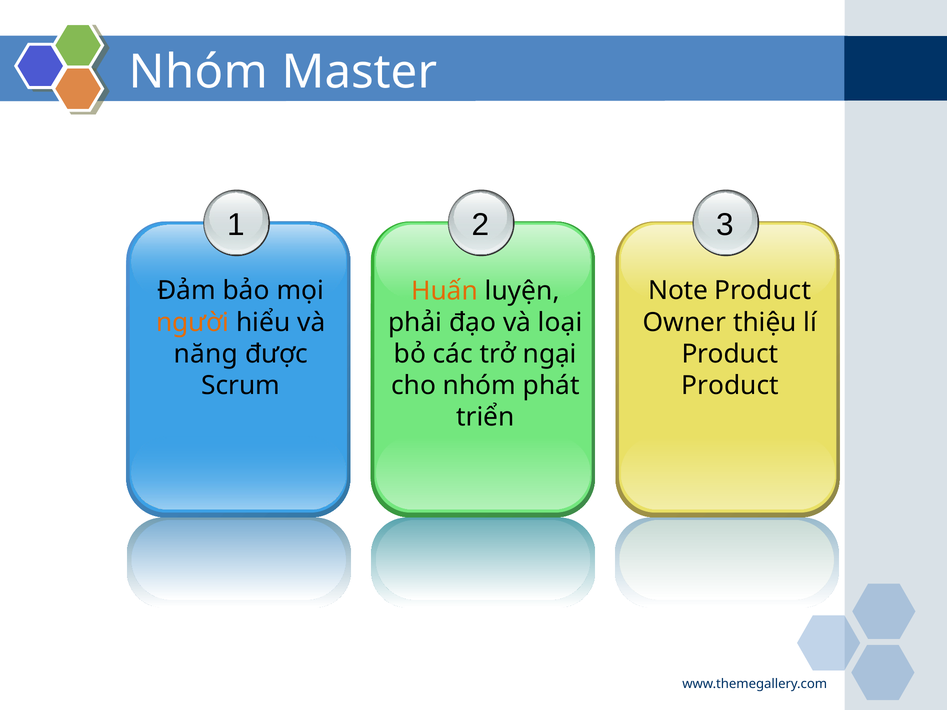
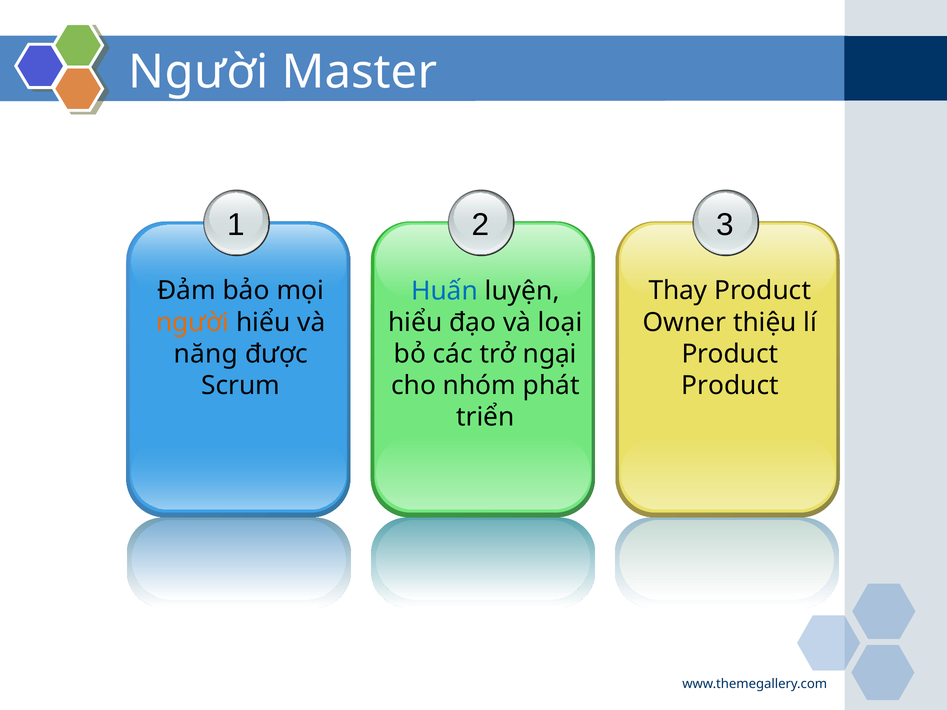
Nhóm at (198, 72): Nhóm -> Người
Huấn colour: orange -> blue
Note: Note -> Thay
phải at (415, 323): phải -> hiểu
